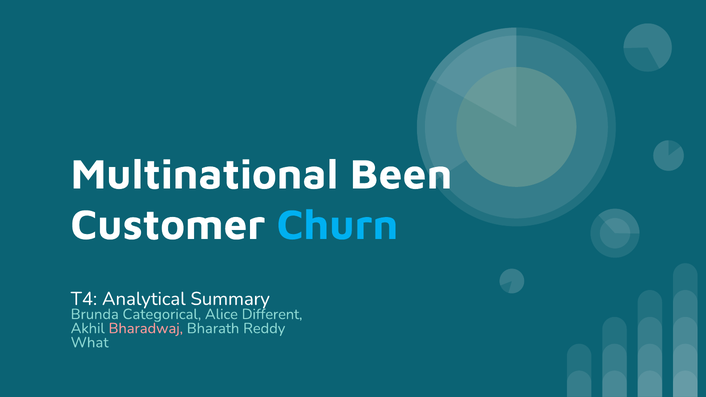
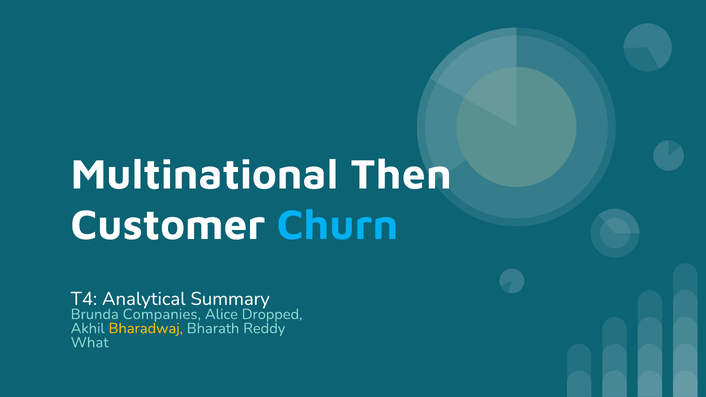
Been: Been -> Then
Categorical: Categorical -> Companies
Different: Different -> Dropped
Bharadwaj colour: pink -> yellow
